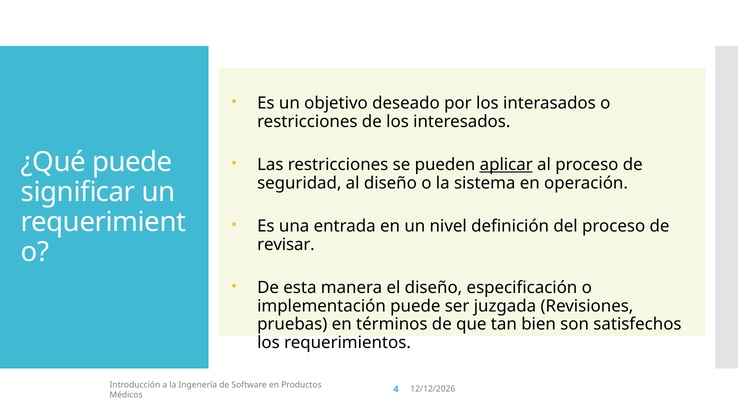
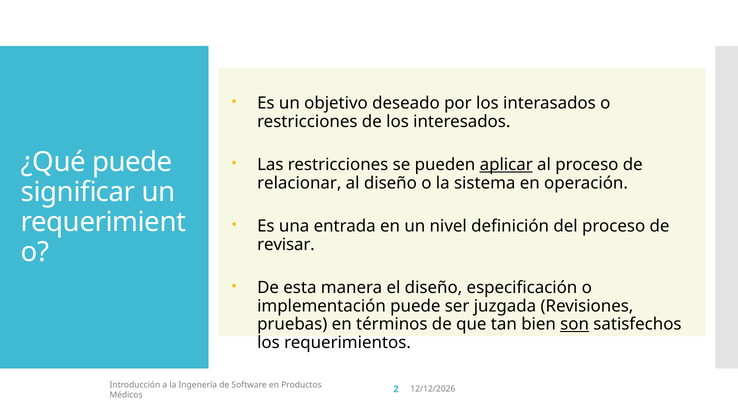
seguridad: seguridad -> relacionar
son underline: none -> present
4: 4 -> 2
